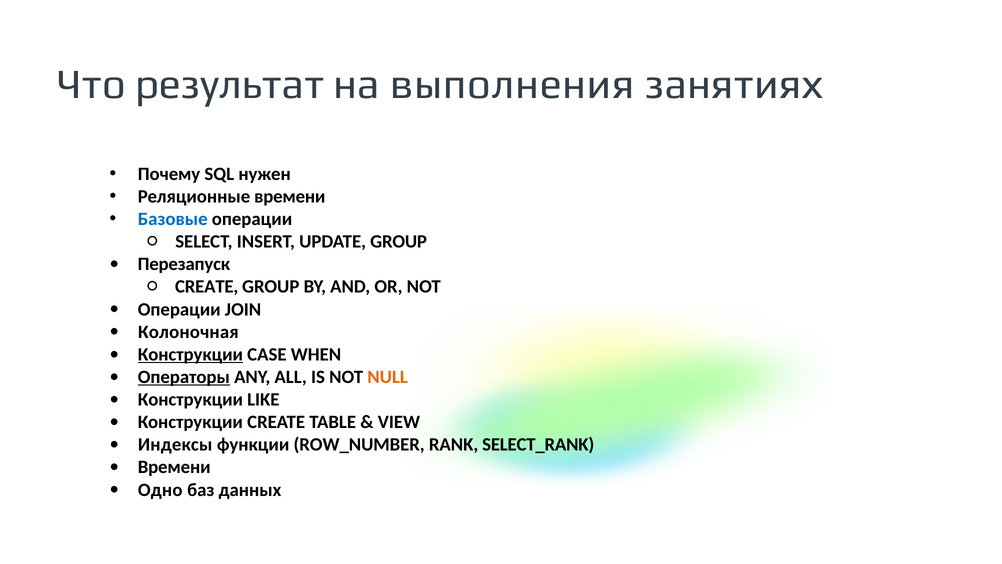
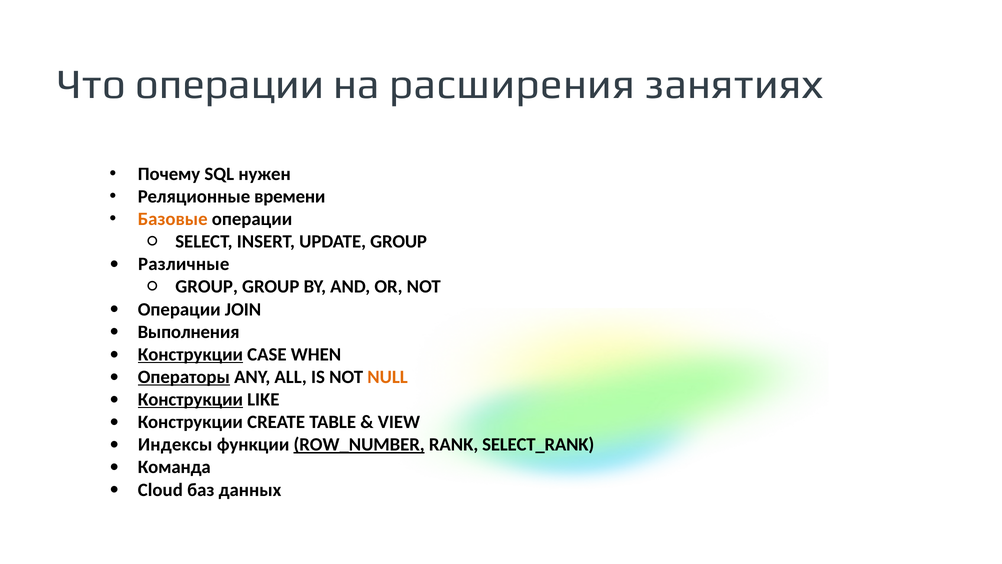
Что результат: результат -> операции
выполнения: выполнения -> расширения
Базовые colour: blue -> orange
Перезапуск: Перезапуск -> Различные
CREATE at (207, 287): CREATE -> GROUP
Колоночная: Колоночная -> Выполнения
Конструкции at (190, 399) underline: none -> present
ROW_NUMBER underline: none -> present
Времени at (174, 467): Времени -> Команда
Одно: Одно -> Cloud
